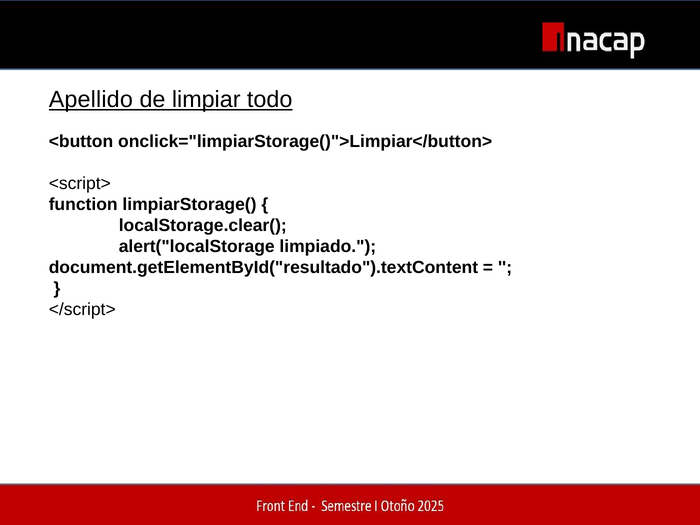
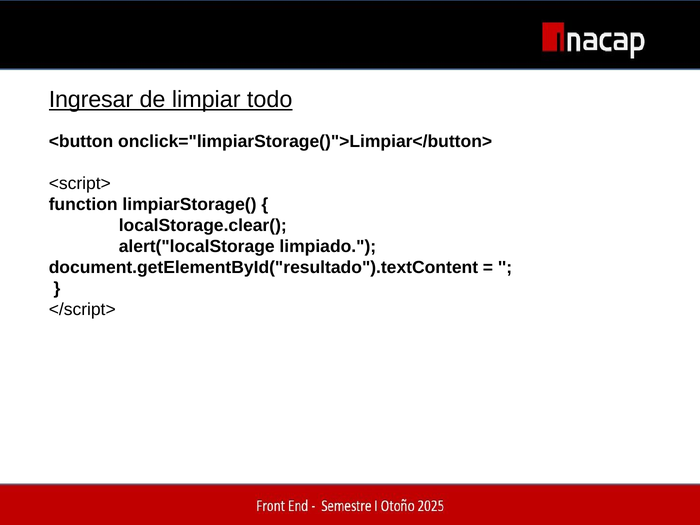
Apellido: Apellido -> Ingresar
